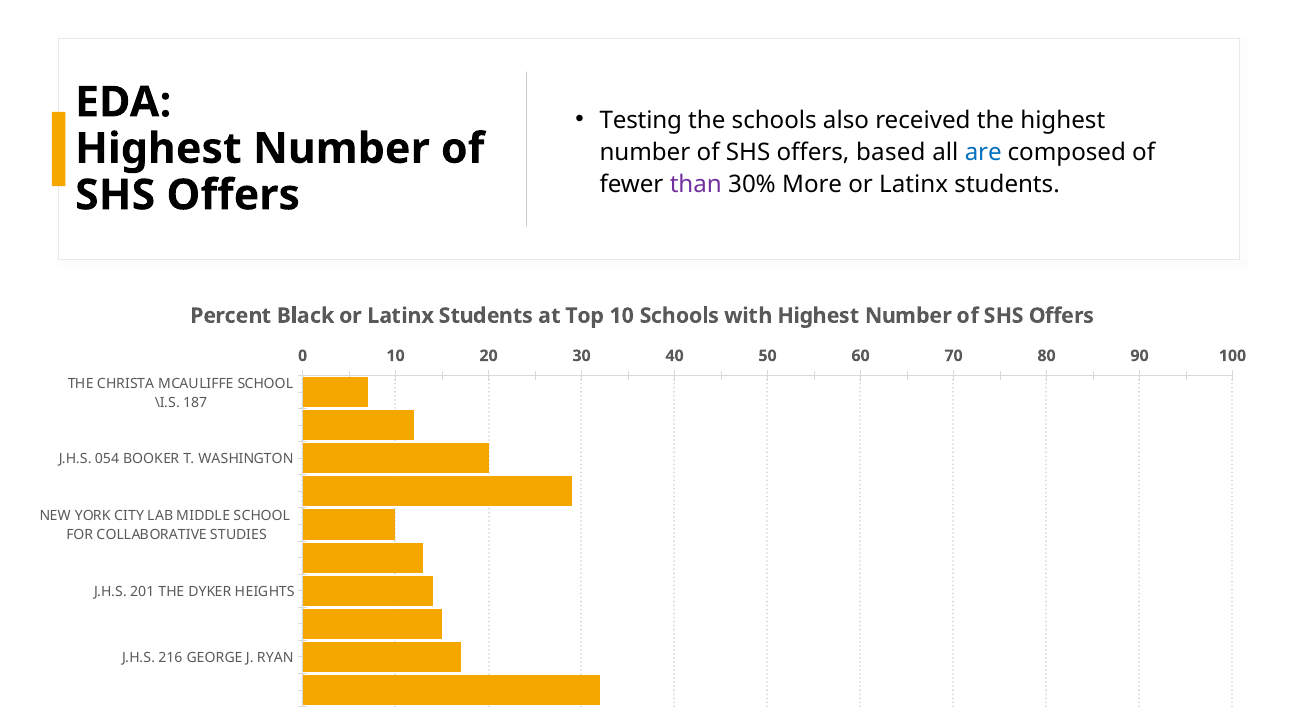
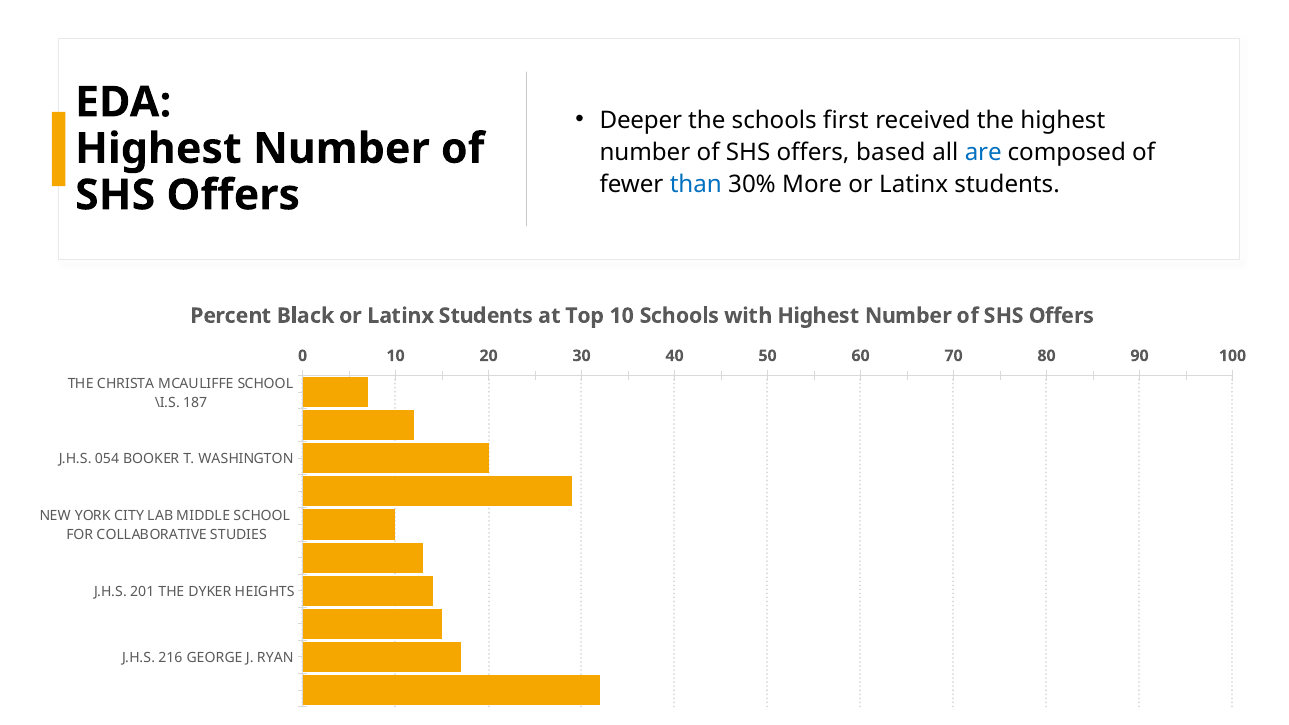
Testing: Testing -> Deeper
also: also -> first
than colour: purple -> blue
